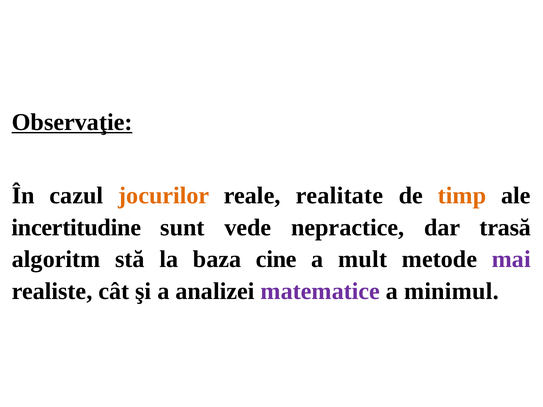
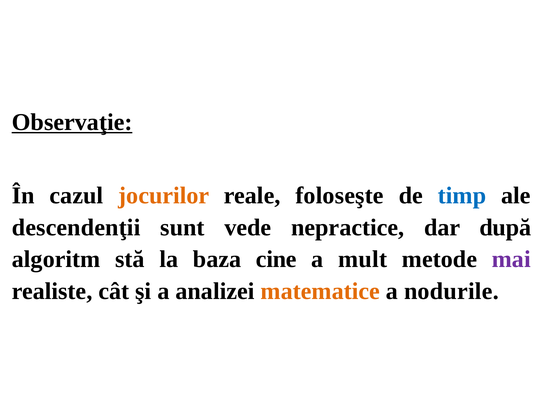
realitate: realitate -> foloseşte
timp colour: orange -> blue
incertitudine: incertitudine -> descendenţii
trasă: trasă -> după
matematice colour: purple -> orange
minimul: minimul -> nodurile
